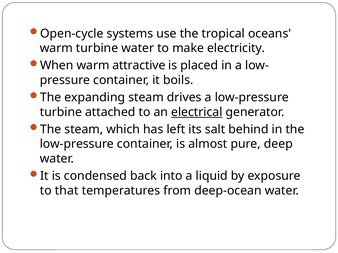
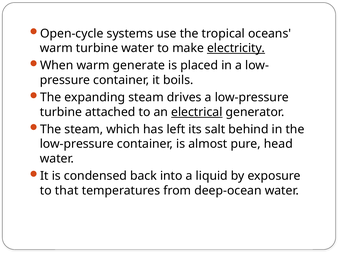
electricity underline: none -> present
attractive: attractive -> generate
deep: deep -> head
